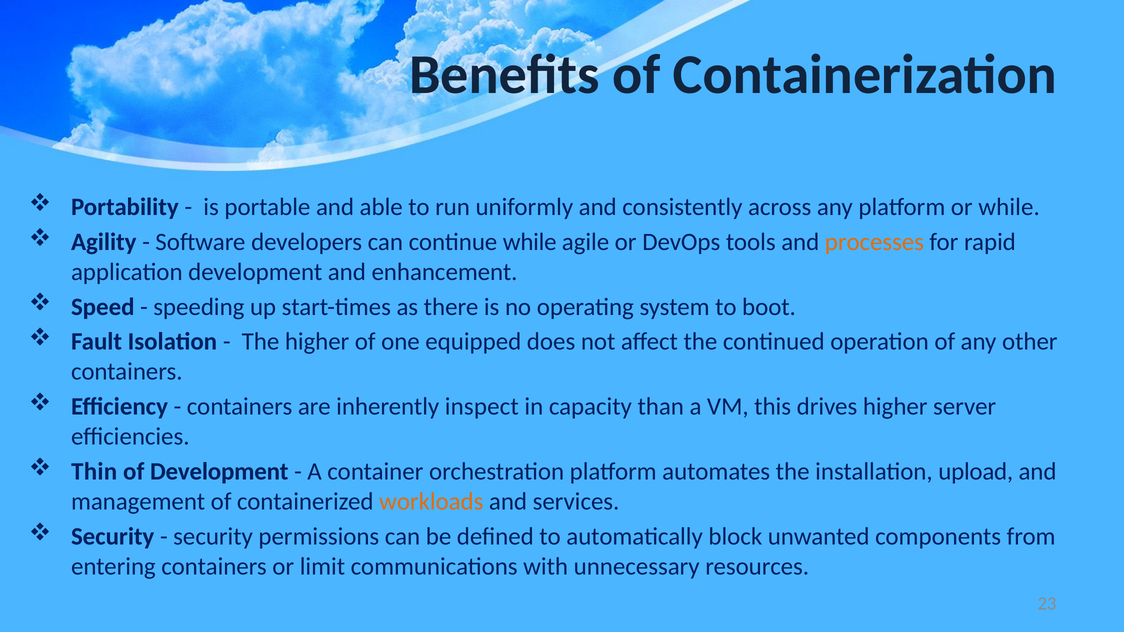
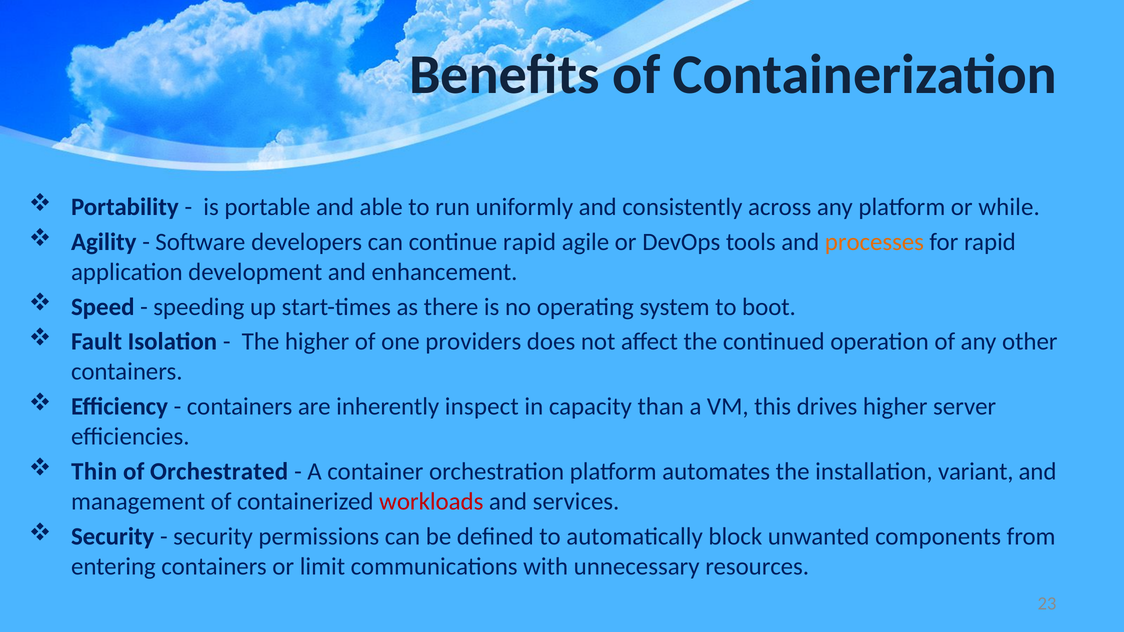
continue while: while -> rapid
equipped: equipped -> providers
of Development: Development -> Orchestrated
upload: upload -> variant
workloads colour: orange -> red
